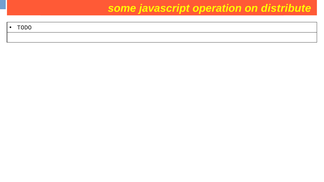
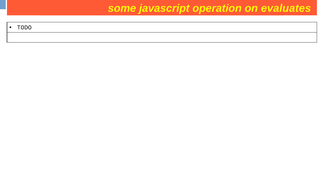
distribute: distribute -> evaluates
